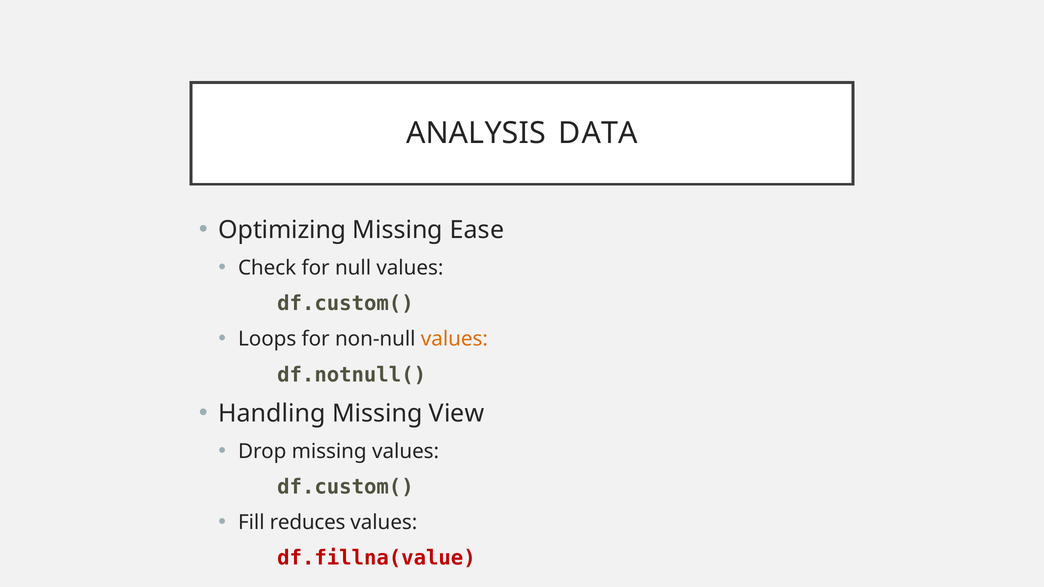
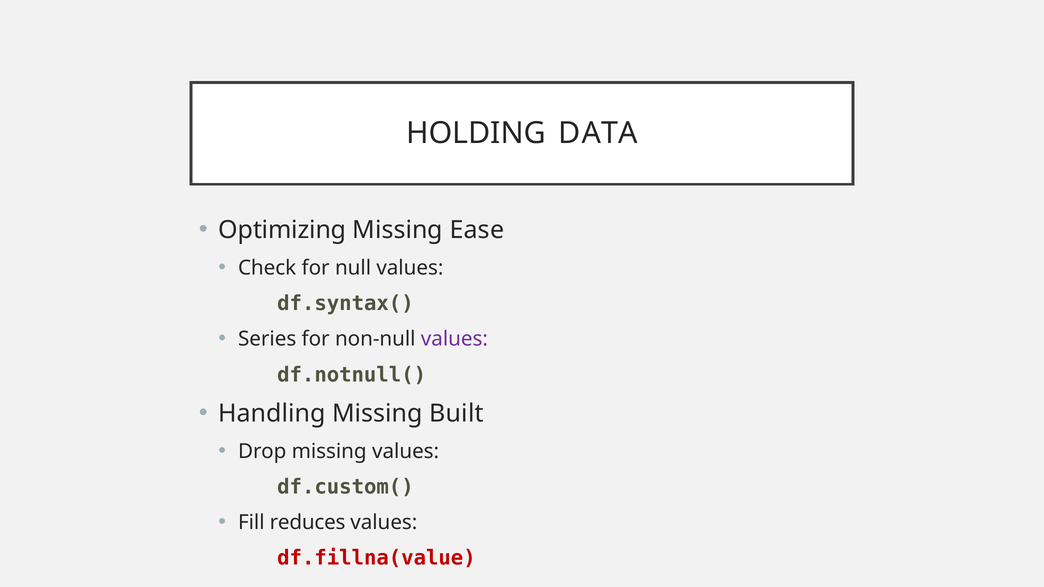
ANALYSIS: ANALYSIS -> HOLDING
df.custom( at (345, 304): df.custom( -> df.syntax(
Loops: Loops -> Series
values at (454, 339) colour: orange -> purple
View: View -> Built
